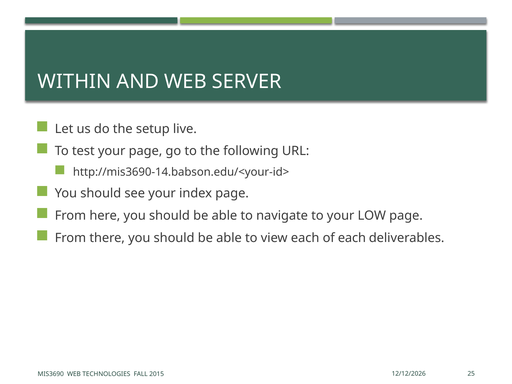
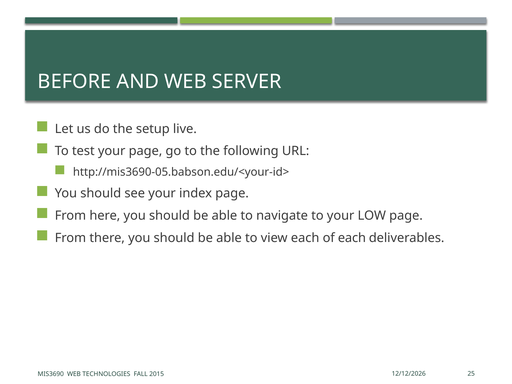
WITHIN: WITHIN -> BEFORE
http://mis3690-14.babson.edu/<your-id>: http://mis3690-14.babson.edu/<your-id> -> http://mis3690-05.babson.edu/<your-id>
